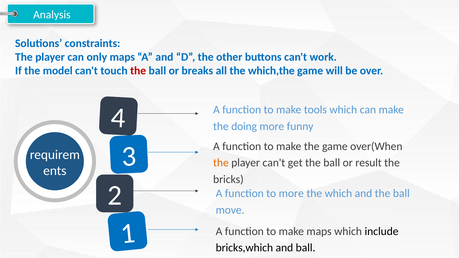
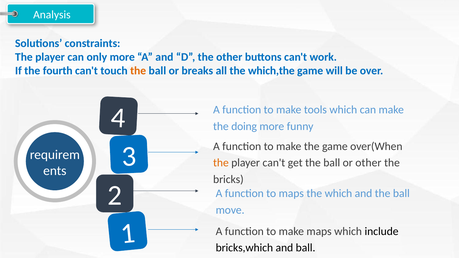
only maps: maps -> more
model: model -> fourth
the at (138, 71) colour: red -> orange
or result: result -> other
to more: more -> maps
